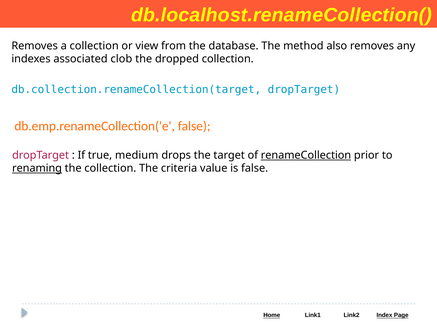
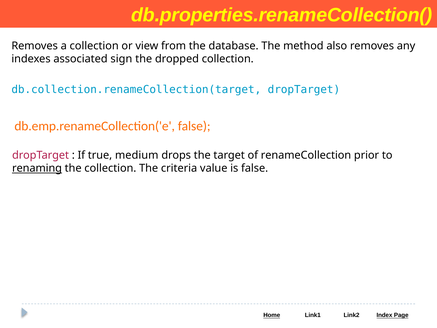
db.localhost.renameCollection(: db.localhost.renameCollection( -> db.properties.renameCollection(
clob: clob -> sign
renameCollection underline: present -> none
